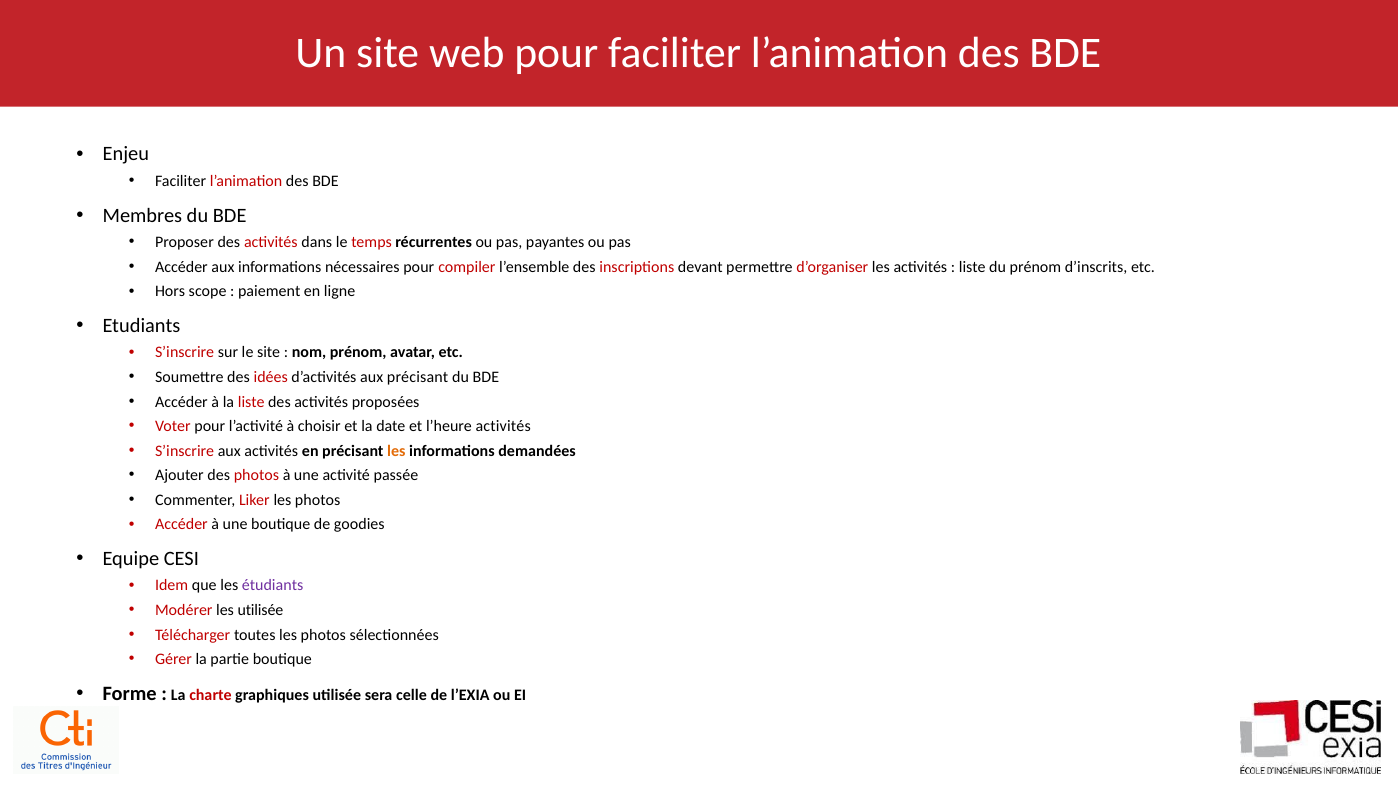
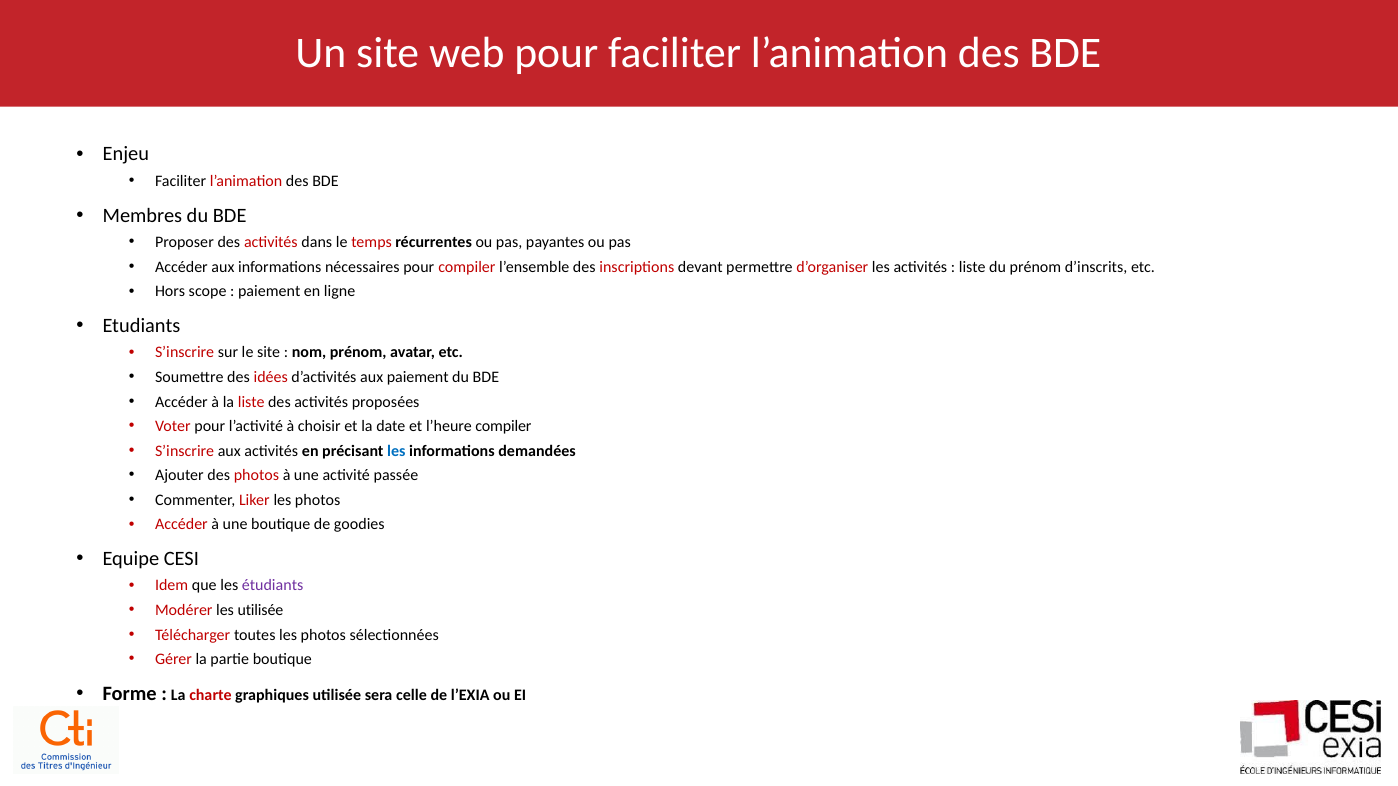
aux précisant: précisant -> paiement
l’heure activités: activités -> compiler
les at (396, 451) colour: orange -> blue
